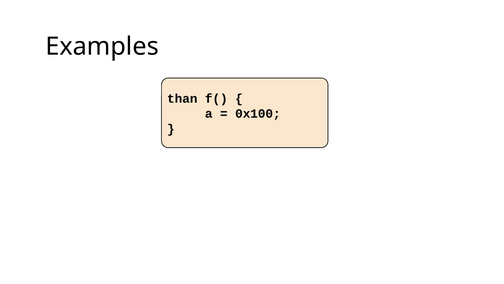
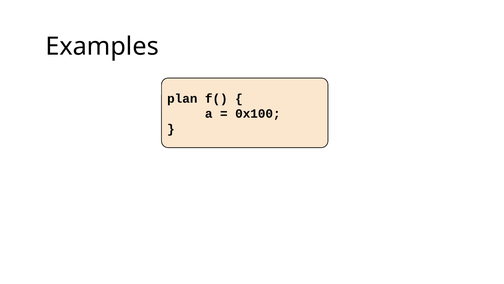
than: than -> plan
